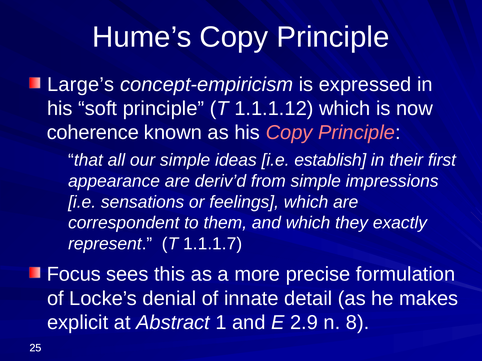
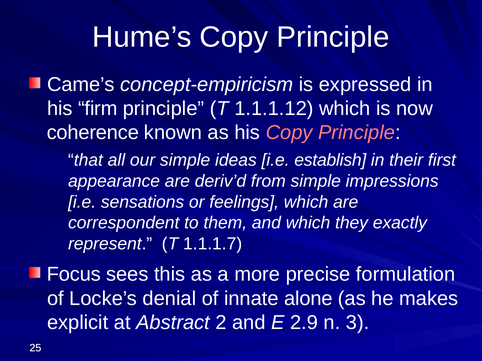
Large’s: Large’s -> Came’s
soft: soft -> firm
detail: detail -> alone
1: 1 -> 2
8: 8 -> 3
